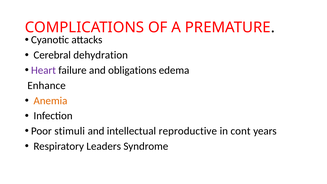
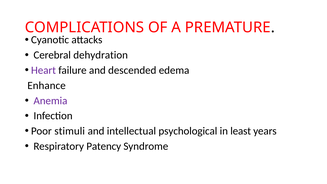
obligations: obligations -> descended
Anemia colour: orange -> purple
reproductive: reproductive -> psychological
cont: cont -> least
Leaders: Leaders -> Patency
